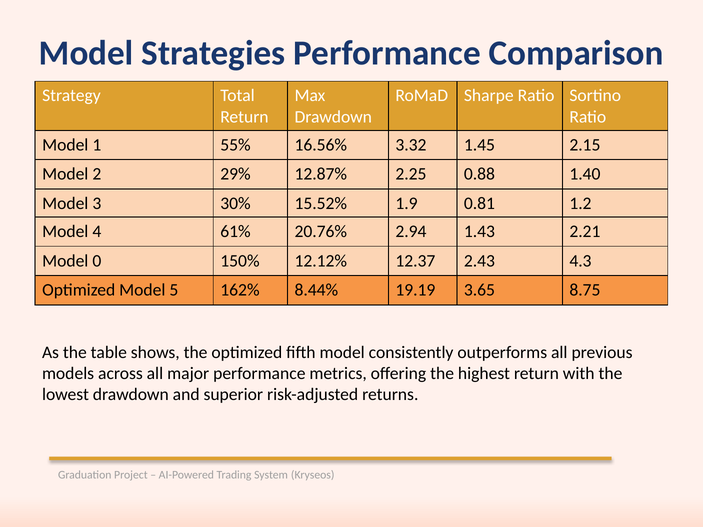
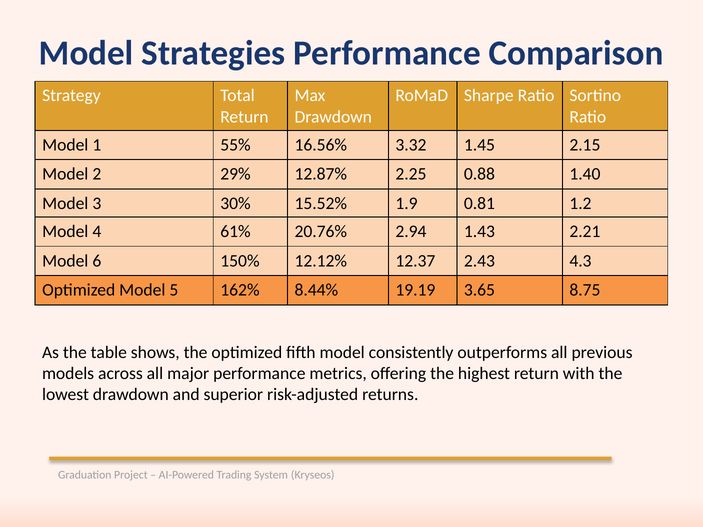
0: 0 -> 6
